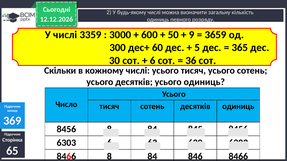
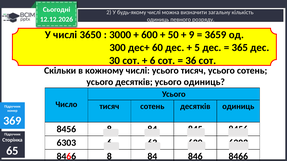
3359: 3359 -> 3650
